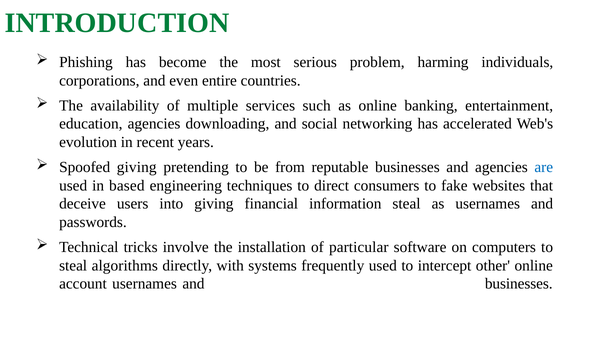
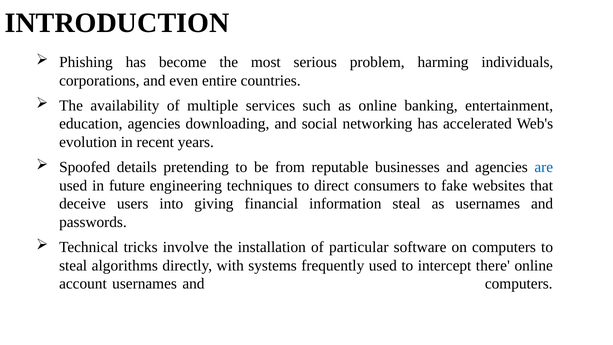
INTRODUCTION colour: green -> black
Spoofed giving: giving -> details
based: based -> future
other: other -> there
and businesses: businesses -> computers
